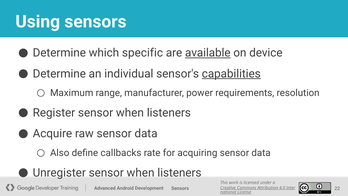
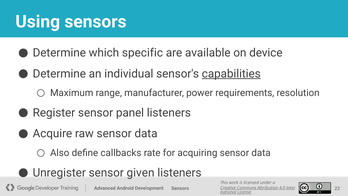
available underline: present -> none
Register sensor when: when -> panel
Unregister sensor when: when -> given
